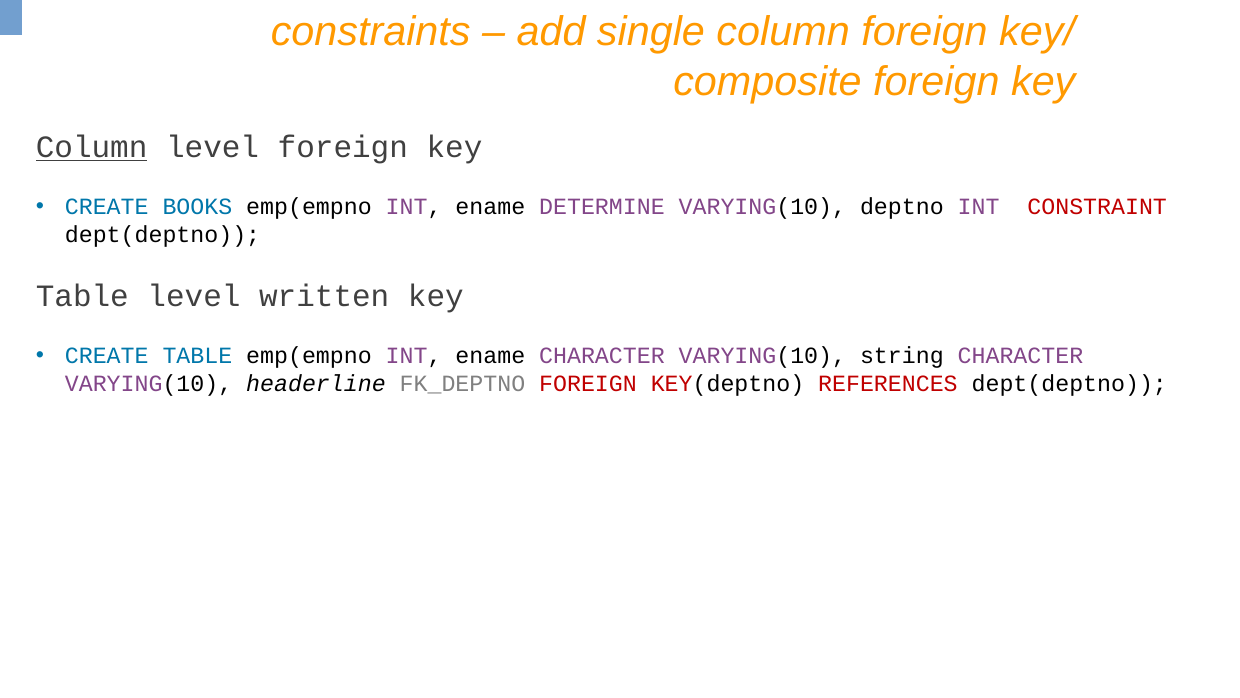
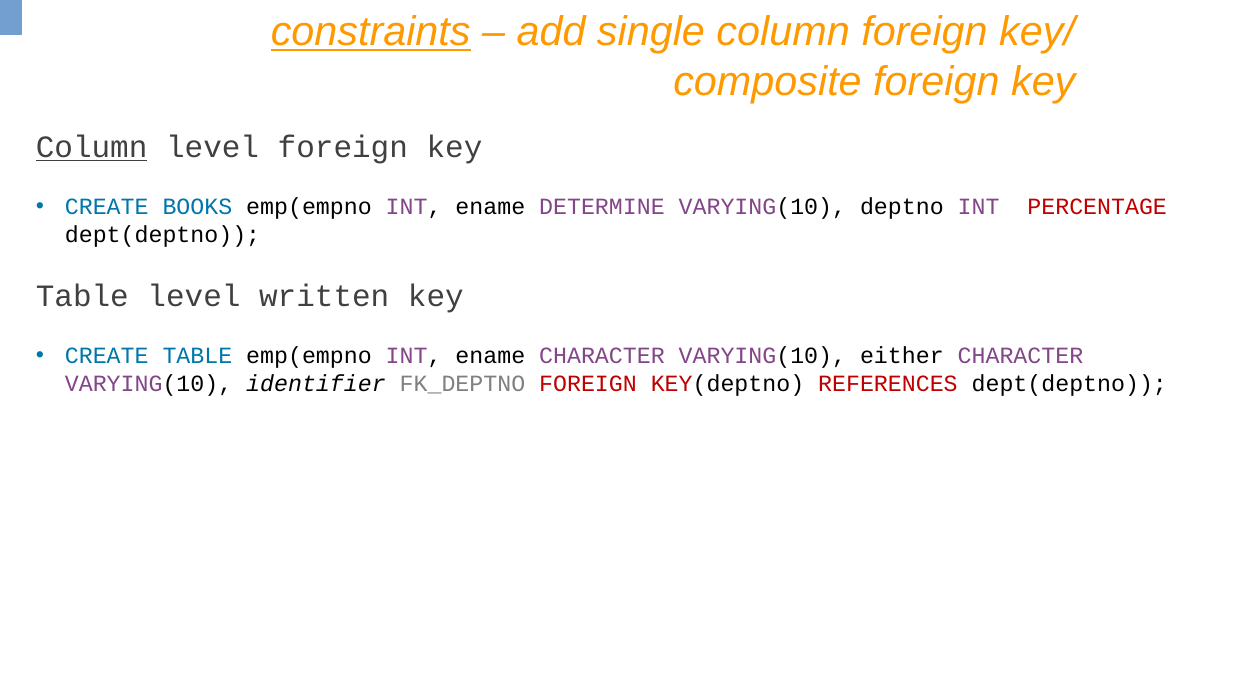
constraints underline: none -> present
CONSTRAINT: CONSTRAINT -> PERCENTAGE
string: string -> either
headerline: headerline -> identifier
